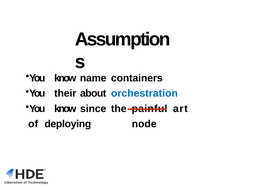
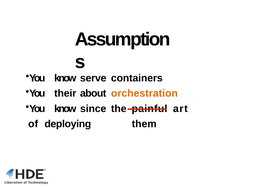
name: name -> serve
orchestration colour: blue -> orange
node: node -> them
